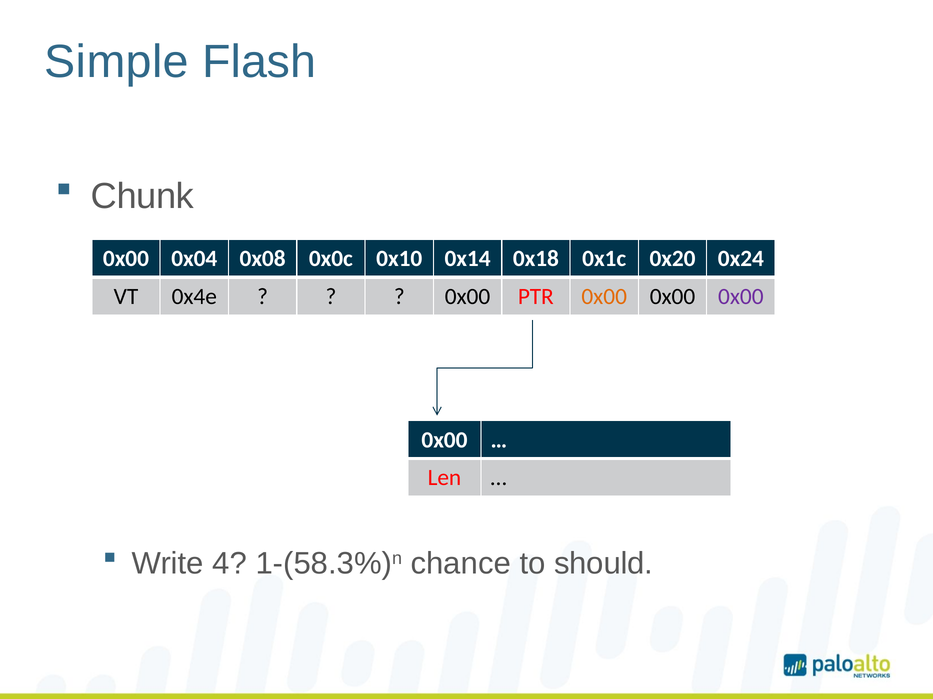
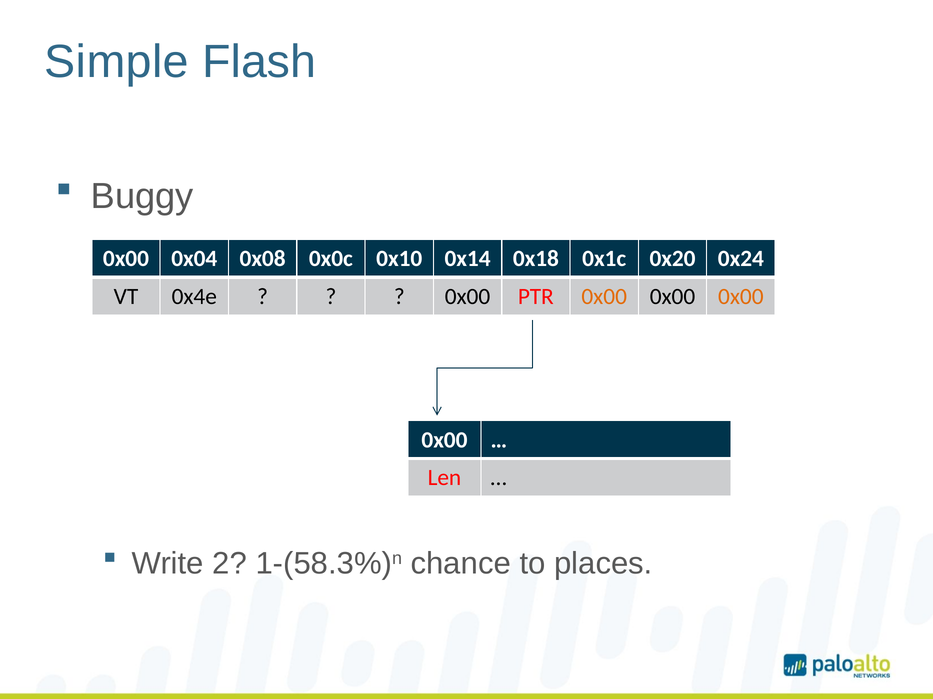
Chunk: Chunk -> Buggy
0x00 at (741, 297) colour: purple -> orange
4: 4 -> 2
should: should -> places
